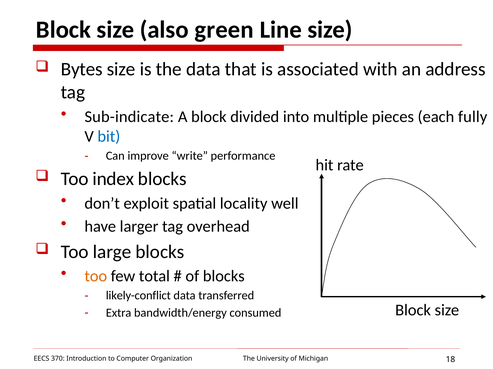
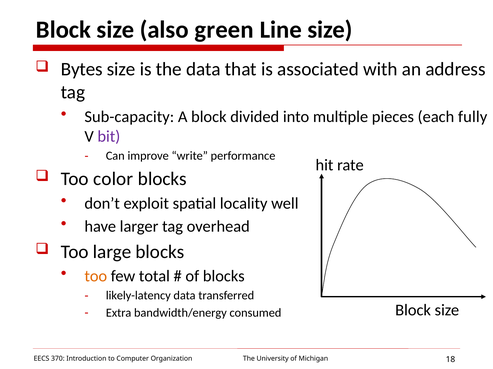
Sub-indicate: Sub-indicate -> Sub-capacity
bit colour: blue -> purple
index: index -> color
likely-conflict: likely-conflict -> likely-latency
